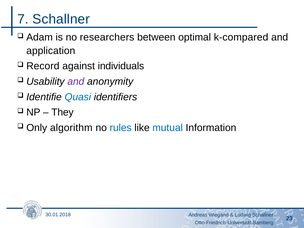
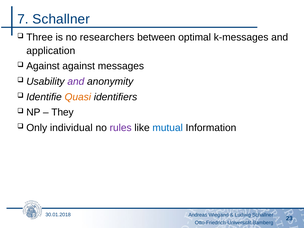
Adam: Adam -> Three
k-compared: k-compared -> k-messages
Record at (43, 66): Record -> Against
individuals: individuals -> messages
Quasi colour: blue -> orange
algorithm: algorithm -> individual
rules colour: blue -> purple
